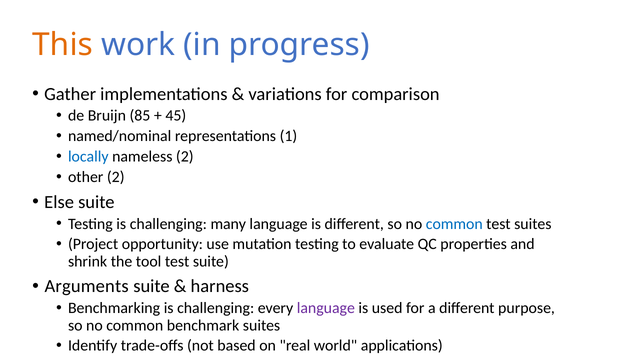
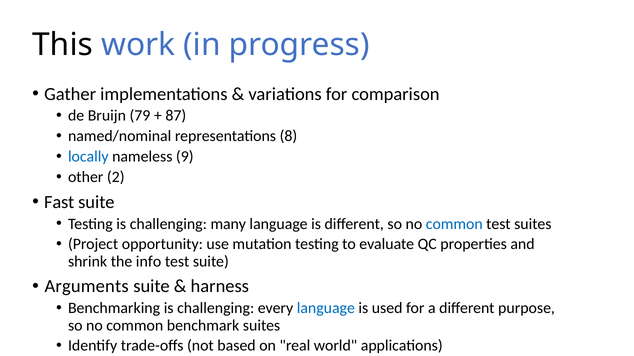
This colour: orange -> black
85: 85 -> 79
45: 45 -> 87
1: 1 -> 8
nameless 2: 2 -> 9
Else: Else -> Fast
tool: tool -> info
language at (326, 309) colour: purple -> blue
